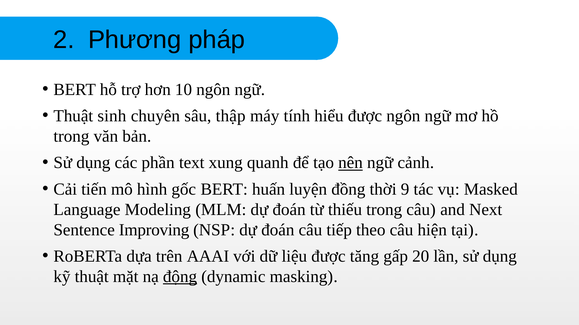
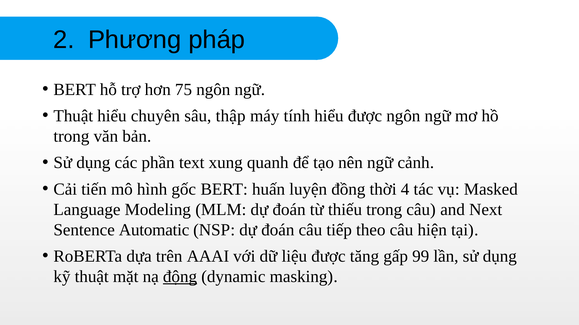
10: 10 -> 75
Thuật sinh: sinh -> hiểu
nên underline: present -> none
9: 9 -> 4
Improving: Improving -> Automatic
20: 20 -> 99
